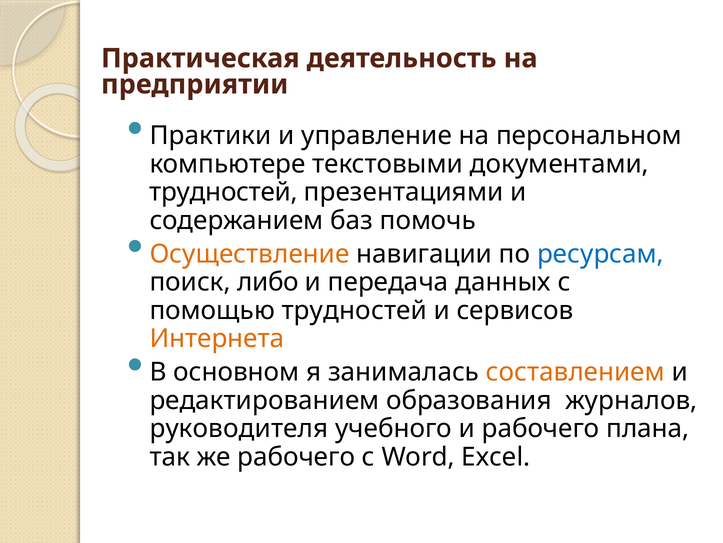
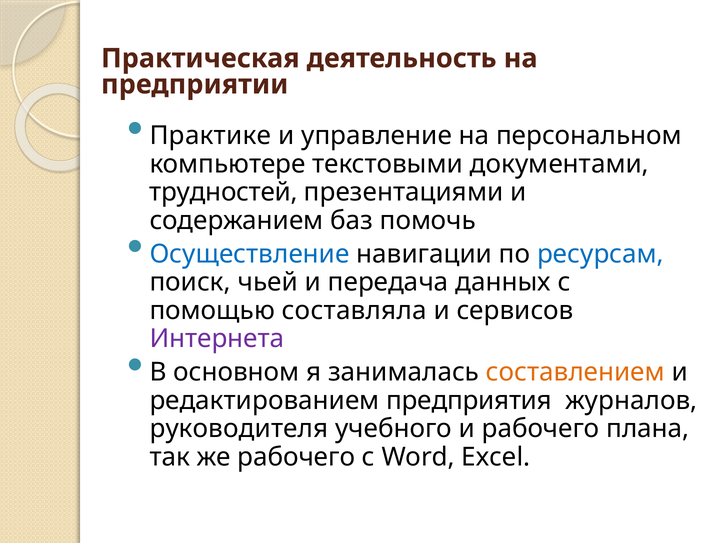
Практики: Практики -> Практике
Осуществление colour: orange -> blue
либо: либо -> чьей
помощью трудностей: трудностей -> составляла
Интернета colour: orange -> purple
образования: образования -> предприятия
